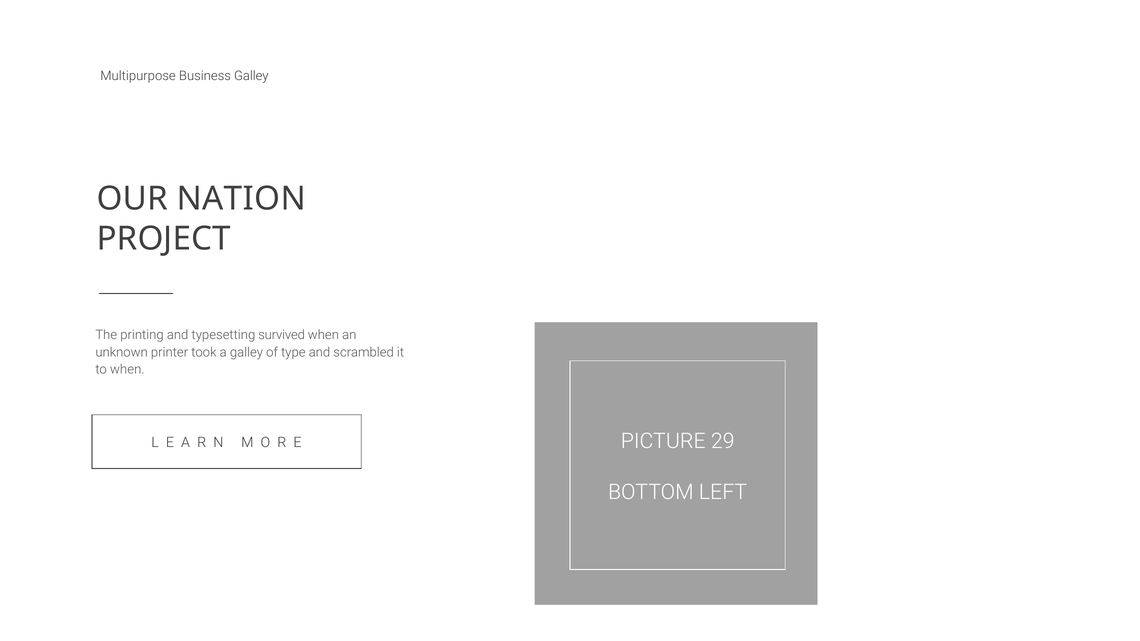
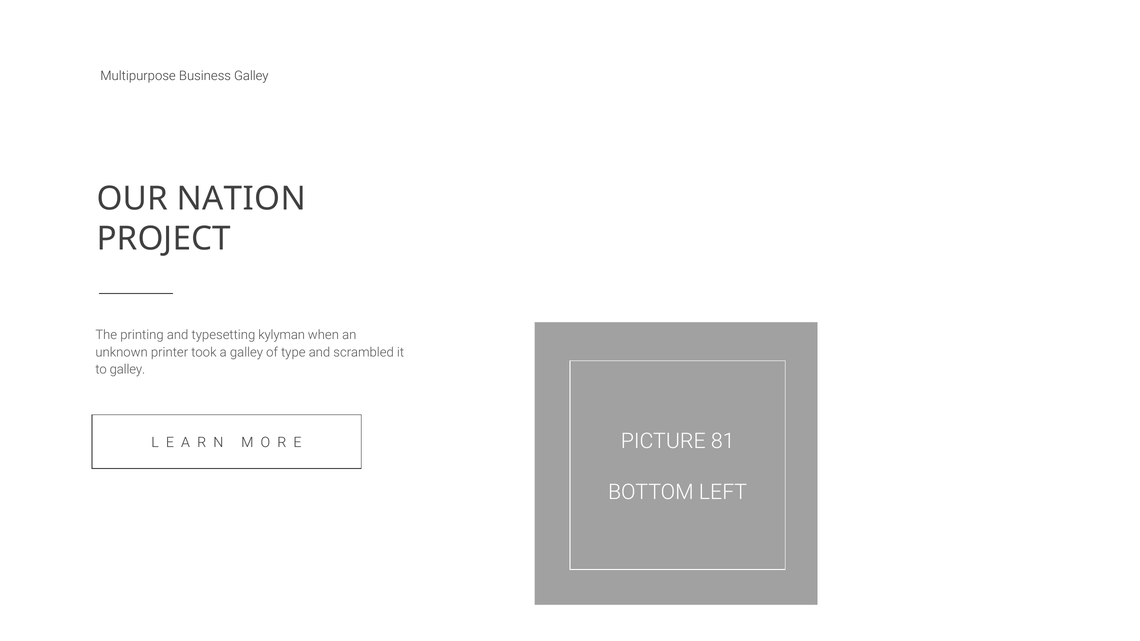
survived: survived -> kylyman
to when: when -> galley
29: 29 -> 81
